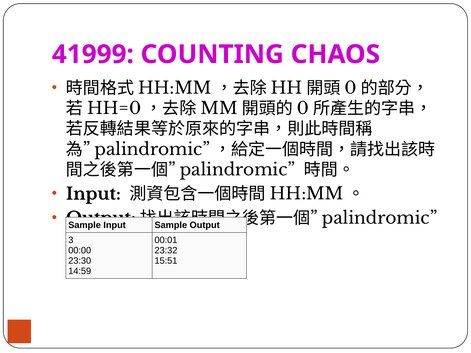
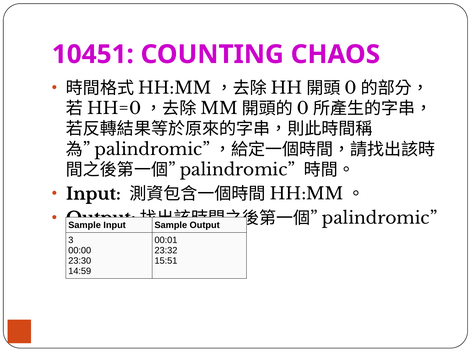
41999: 41999 -> 10451
